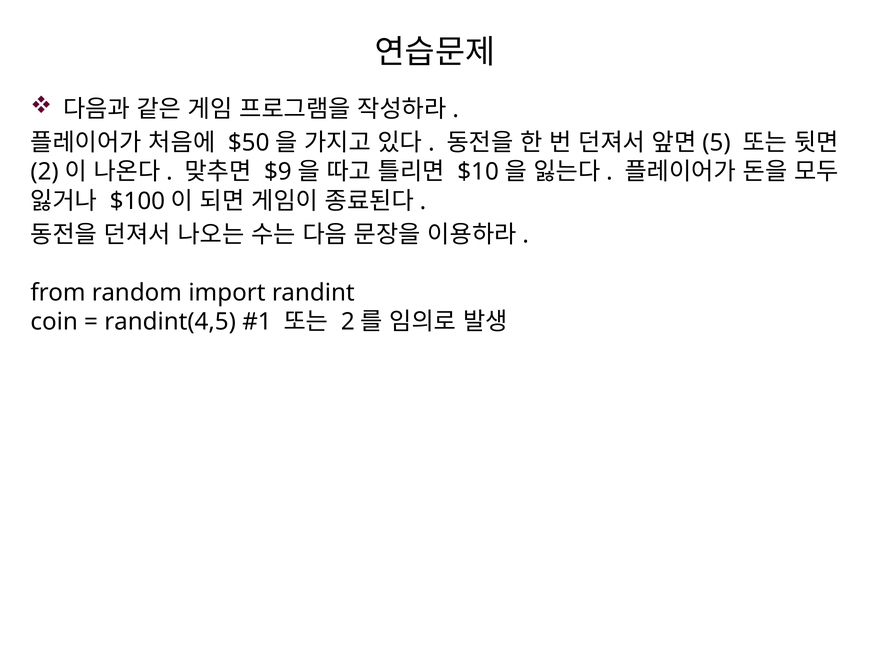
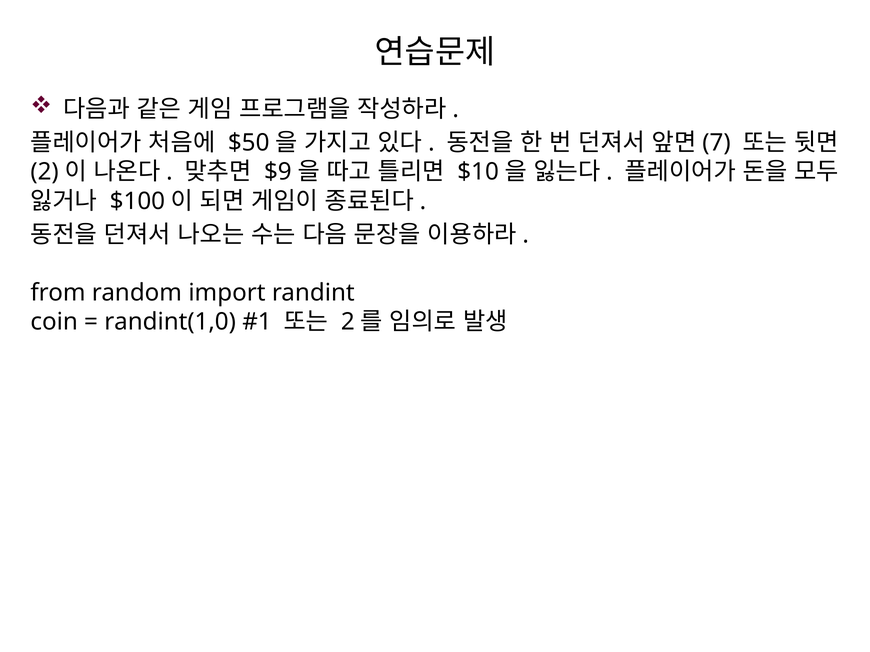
5: 5 -> 7
randint(4,5: randint(4,5 -> randint(1,0
